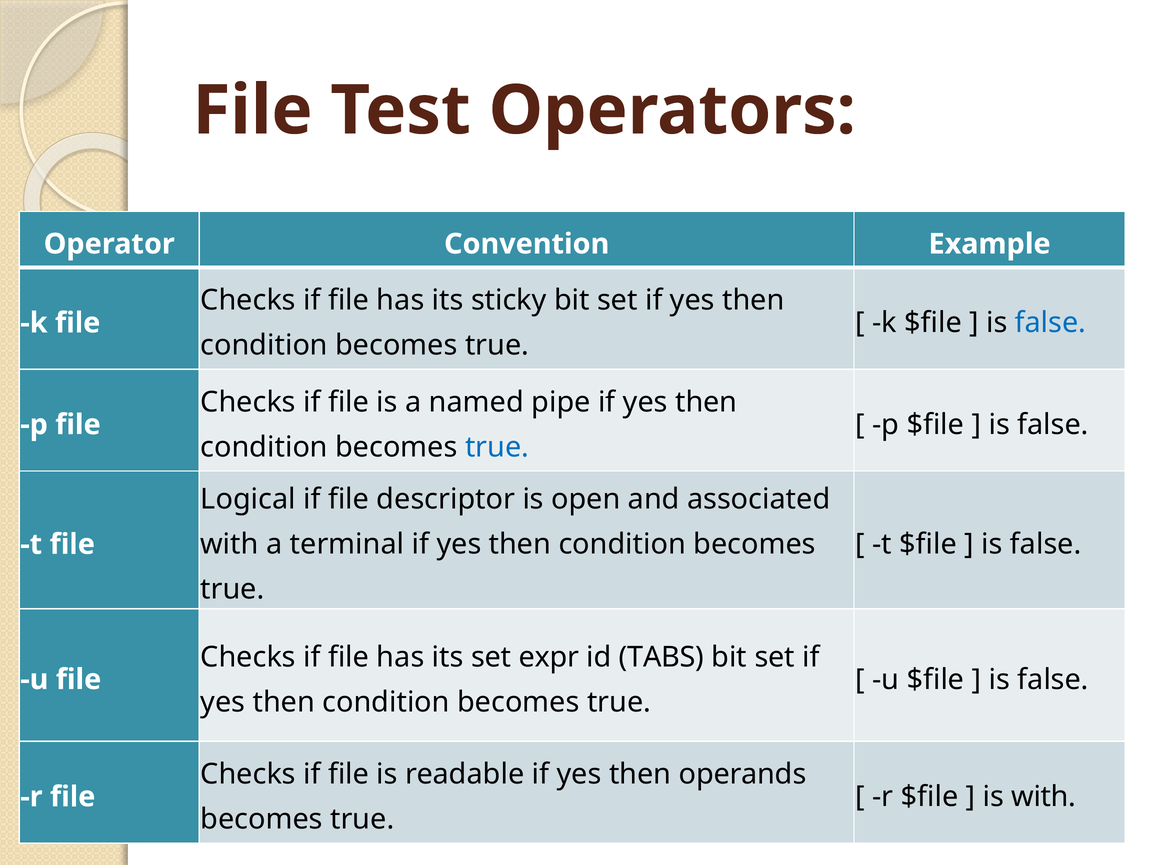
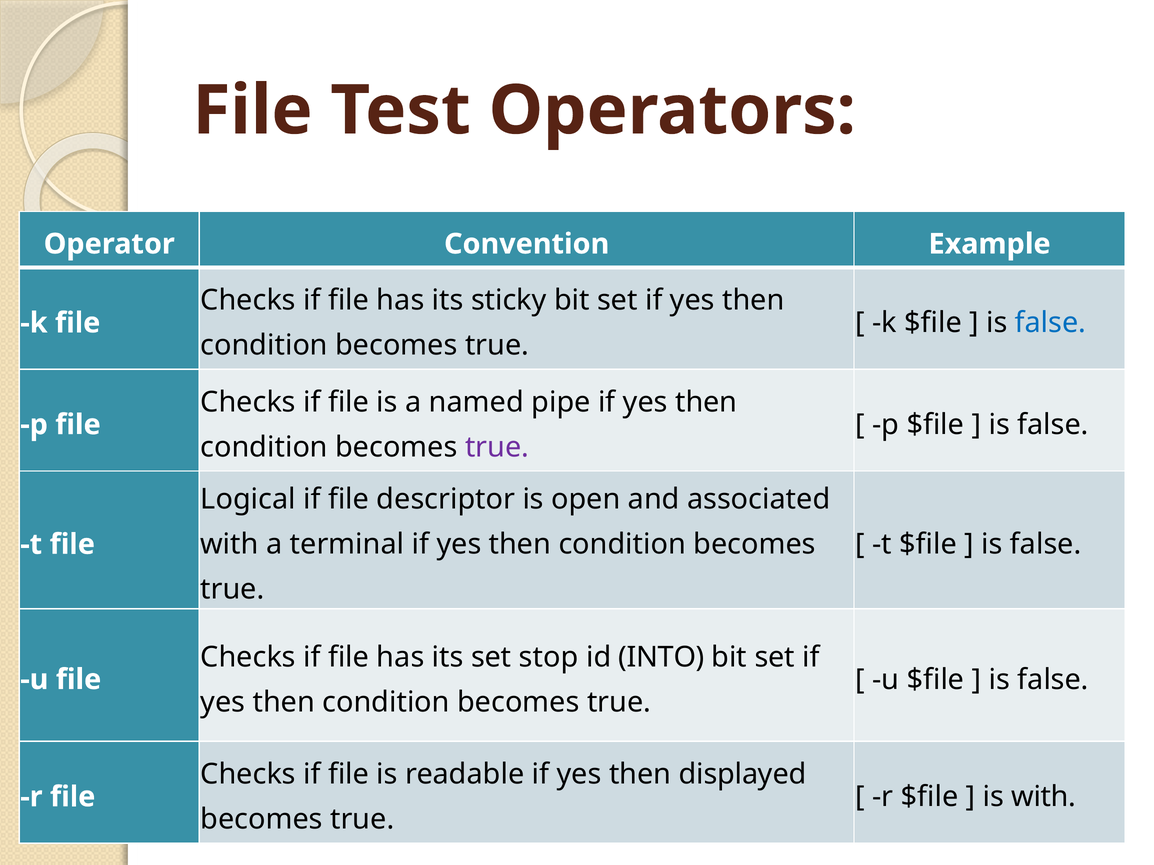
true at (497, 447) colour: blue -> purple
expr: expr -> stop
TABS: TABS -> INTO
operands: operands -> displayed
